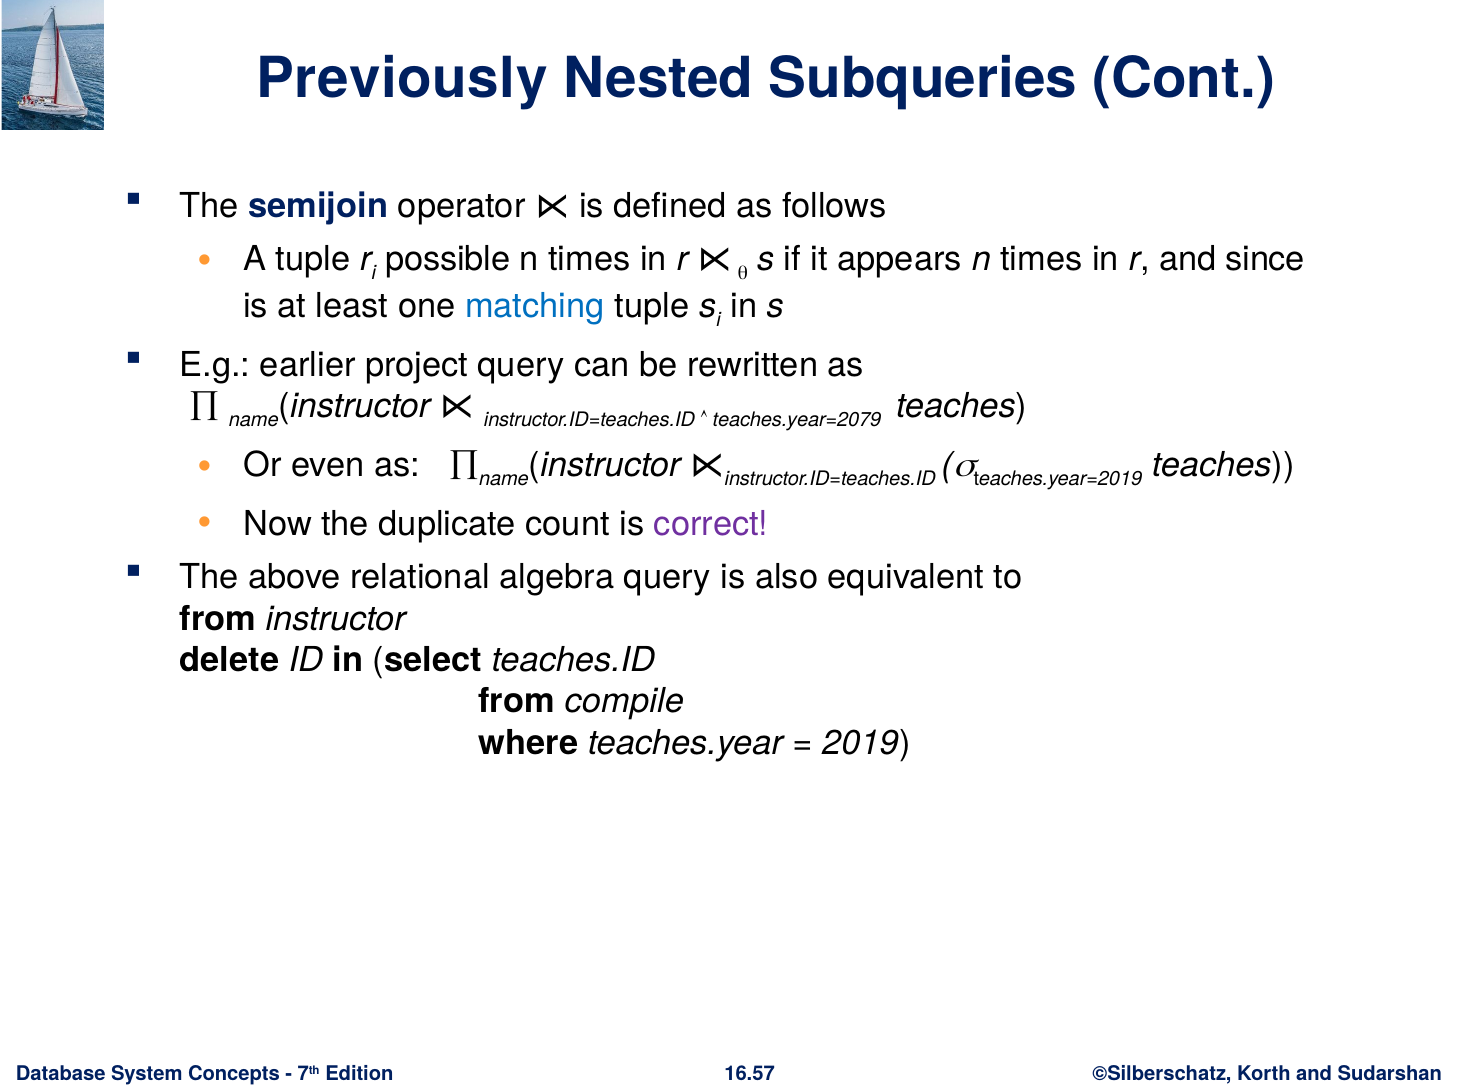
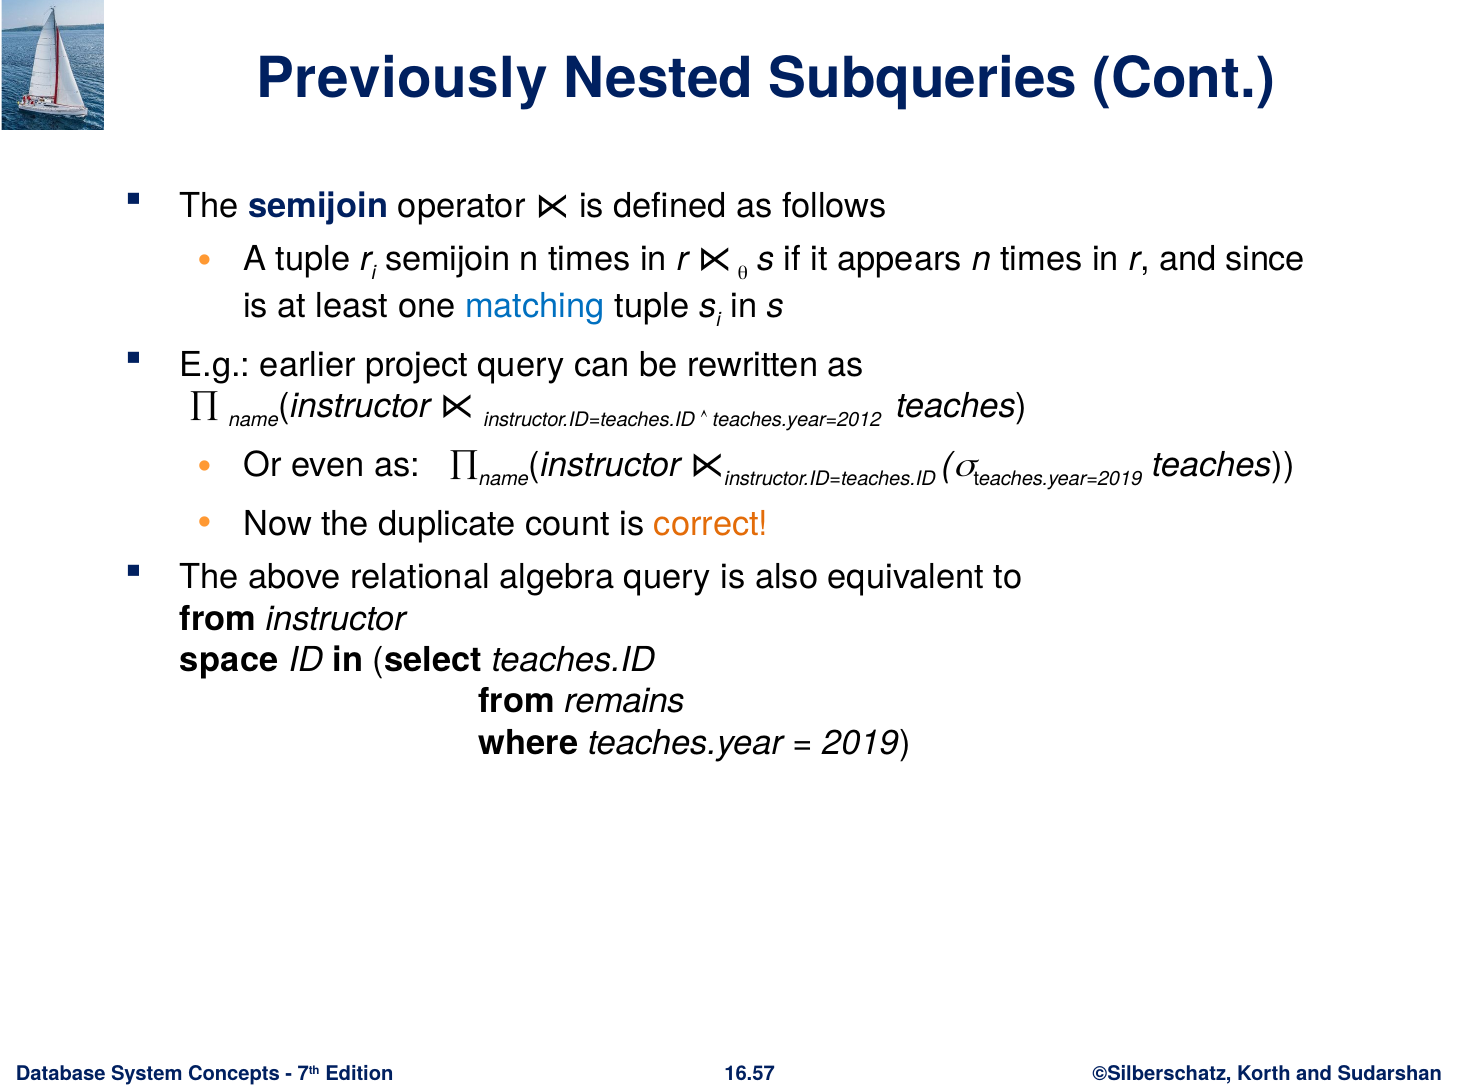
possible at (448, 259): possible -> semijoin
teaches.year=2079: teaches.year=2079 -> teaches.year=2012
correct colour: purple -> orange
delete: delete -> space
compile: compile -> remains
